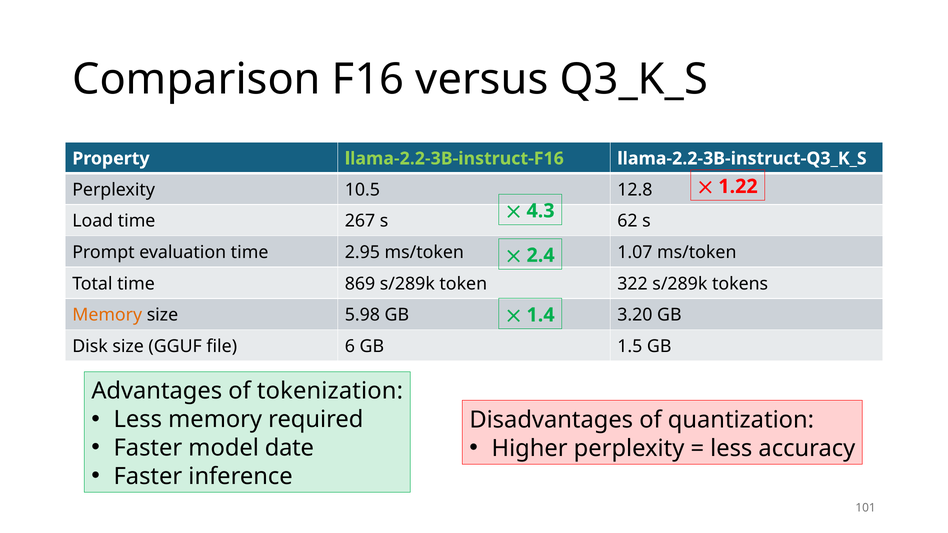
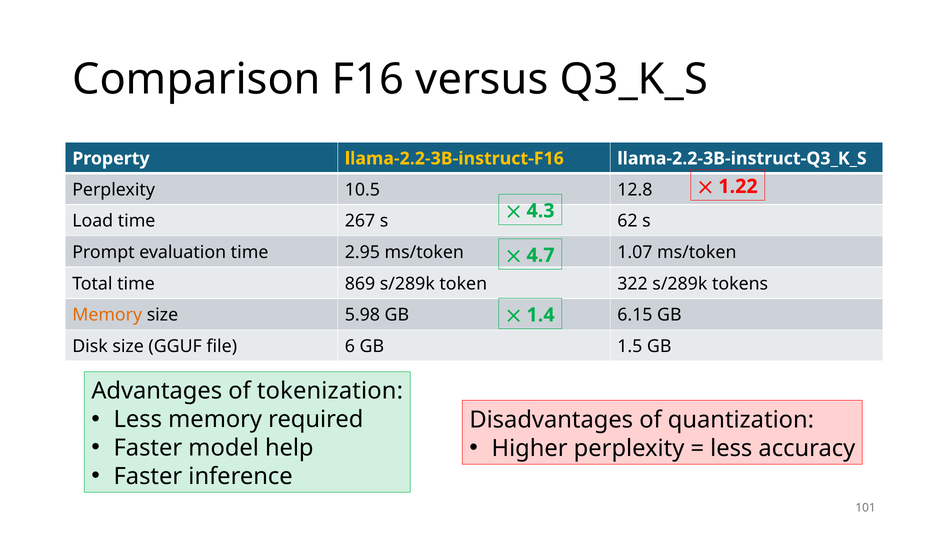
llama-2.2-3B-instruct-F16 colour: light green -> yellow
2.4: 2.4 -> 4.7
3.20: 3.20 -> 6.15
date: date -> help
